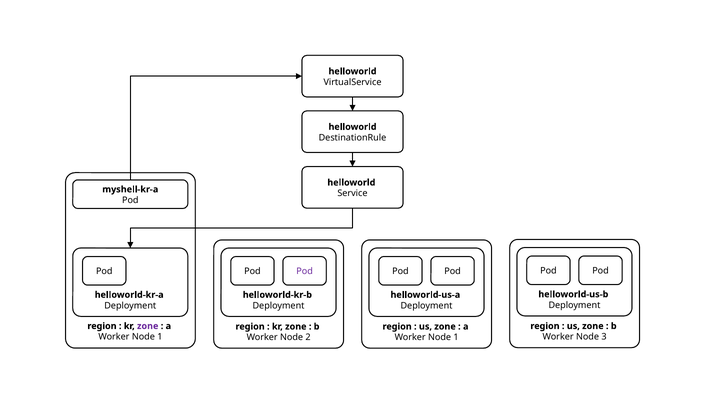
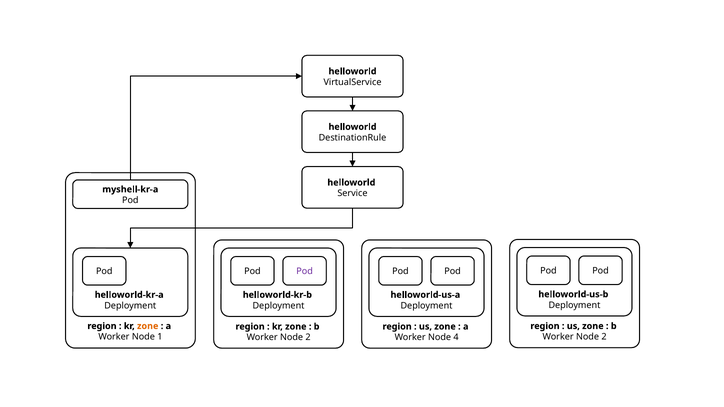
zone at (148, 326) colour: purple -> orange
3 at (604, 337): 3 -> 2
1 at (456, 338): 1 -> 4
